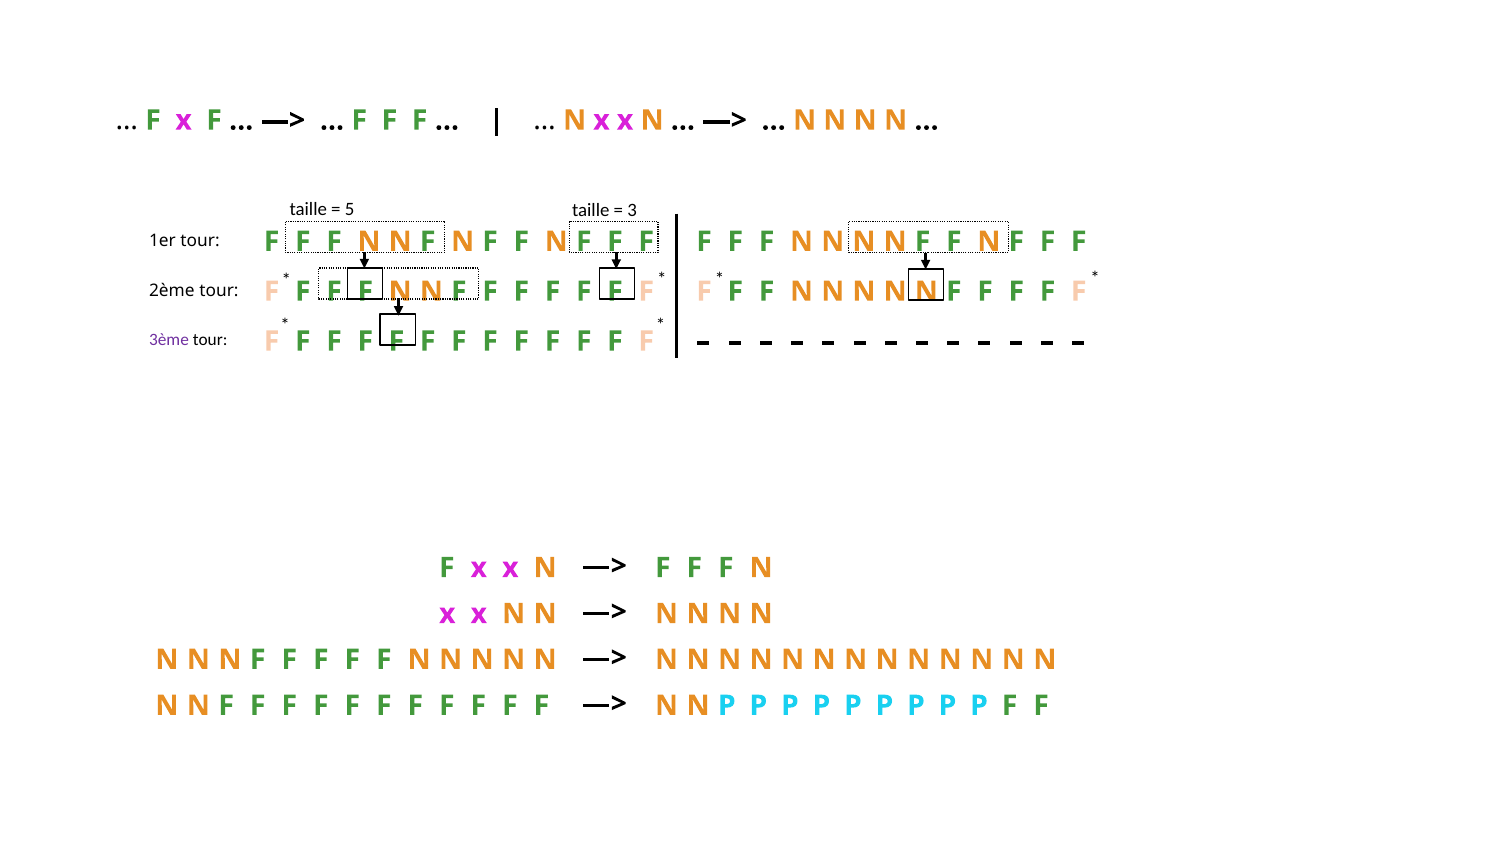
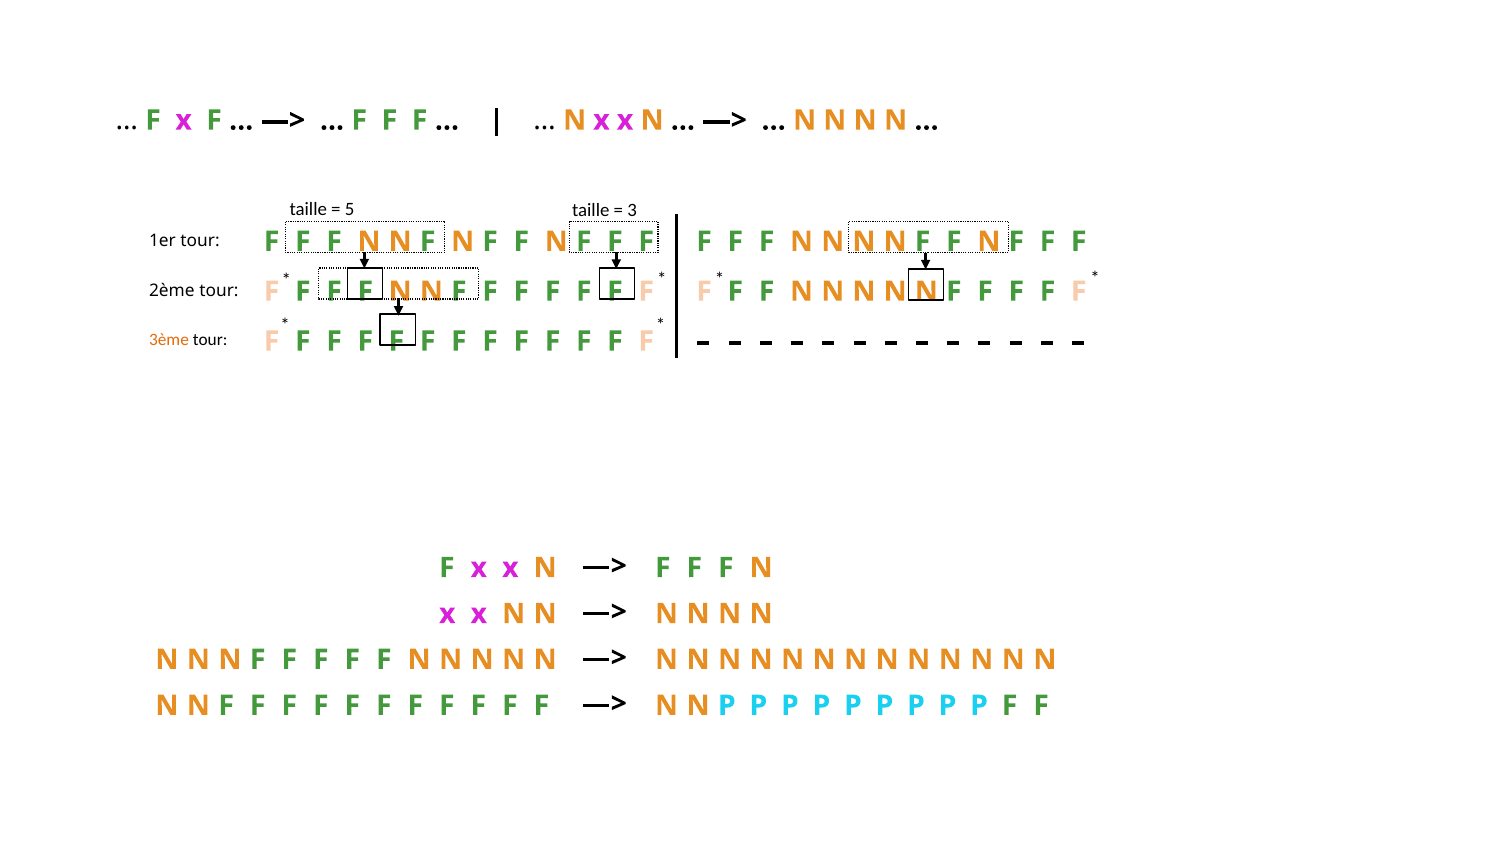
3ème colour: purple -> orange
